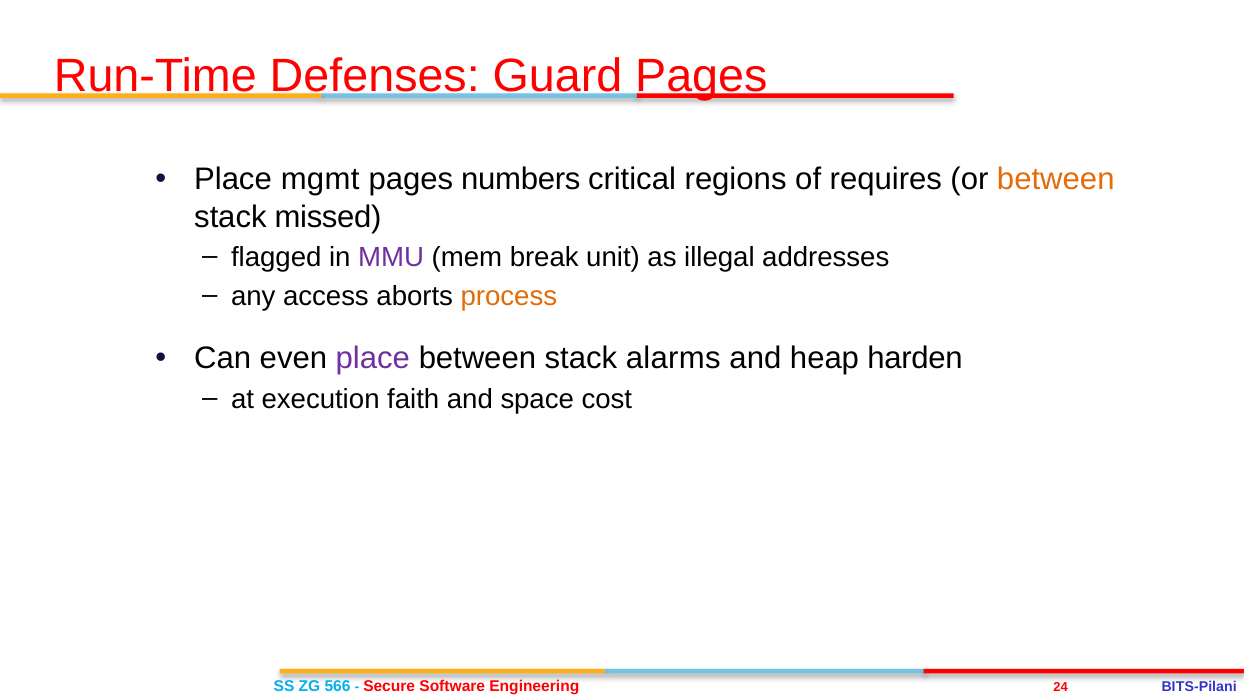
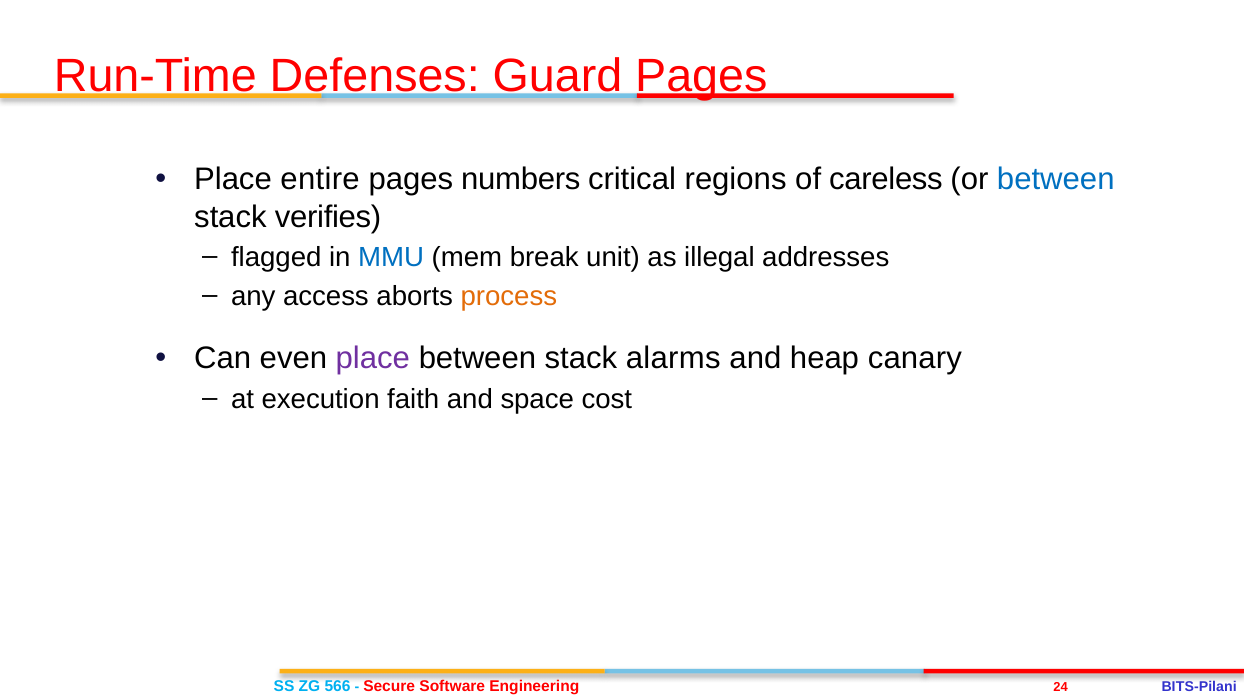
mgmt: mgmt -> entire
requires: requires -> careless
between at (1056, 179) colour: orange -> blue
missed: missed -> verifies
MMU colour: purple -> blue
harden: harden -> canary
